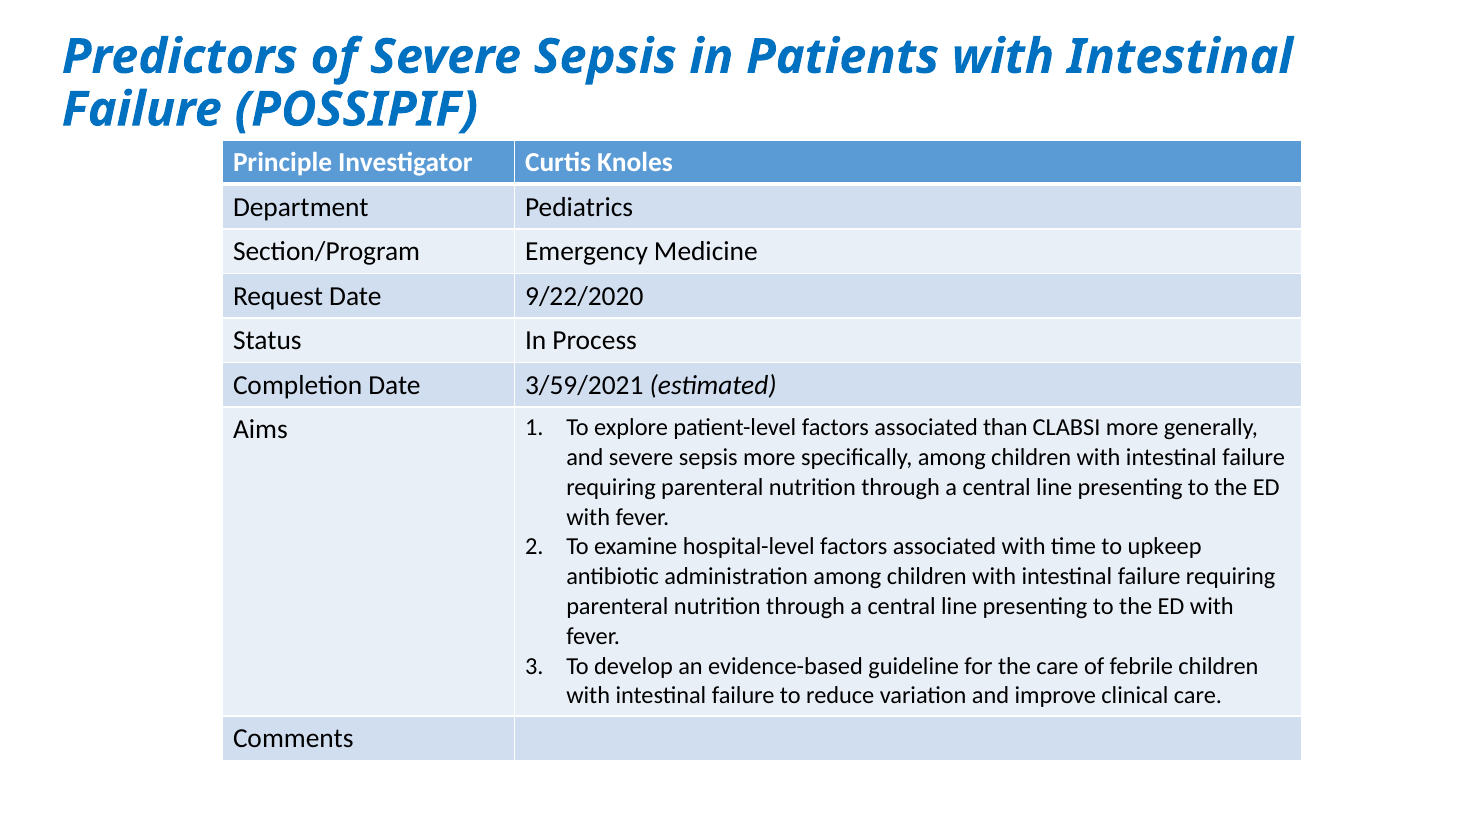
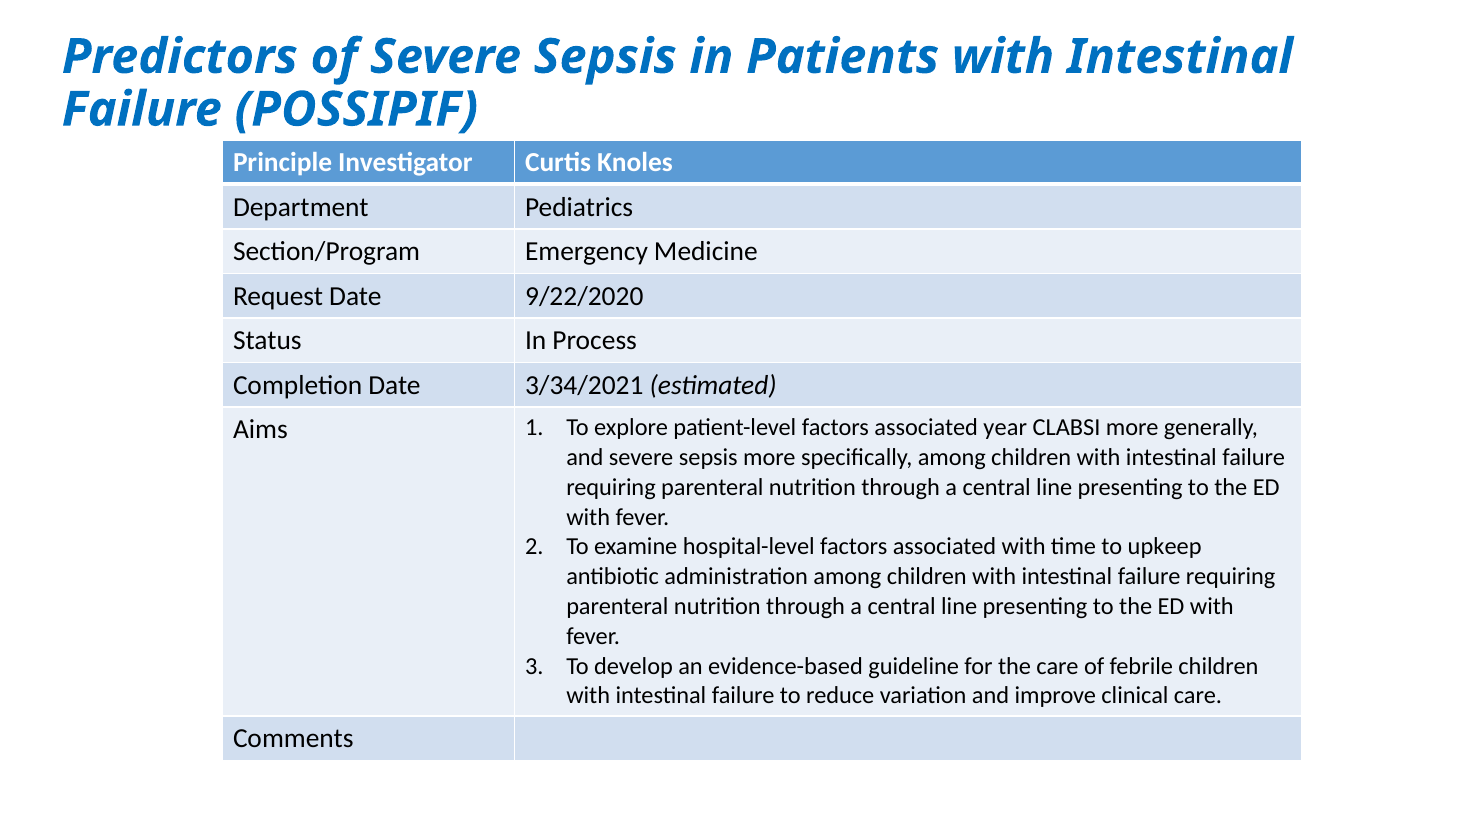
3/59/2021: 3/59/2021 -> 3/34/2021
than: than -> year
